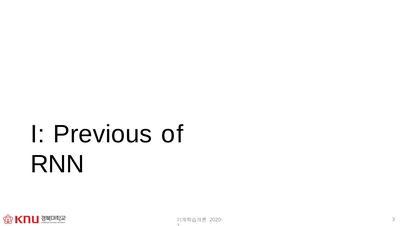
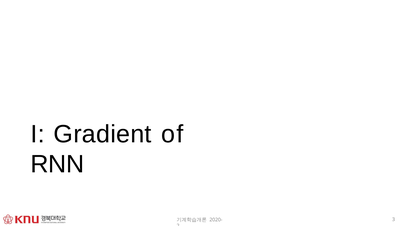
Previous: Previous -> Gradient
